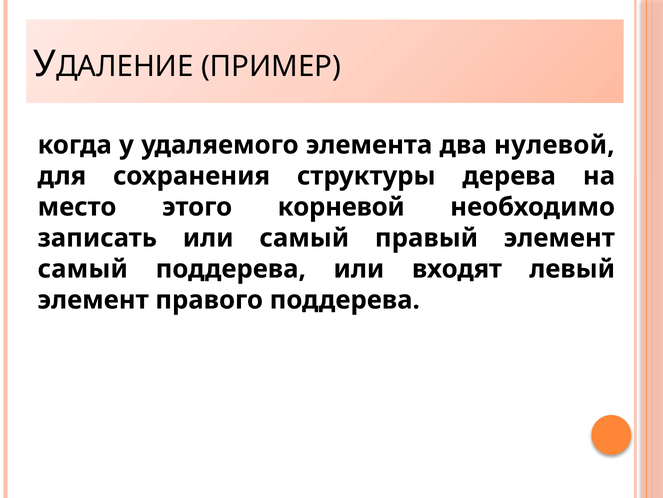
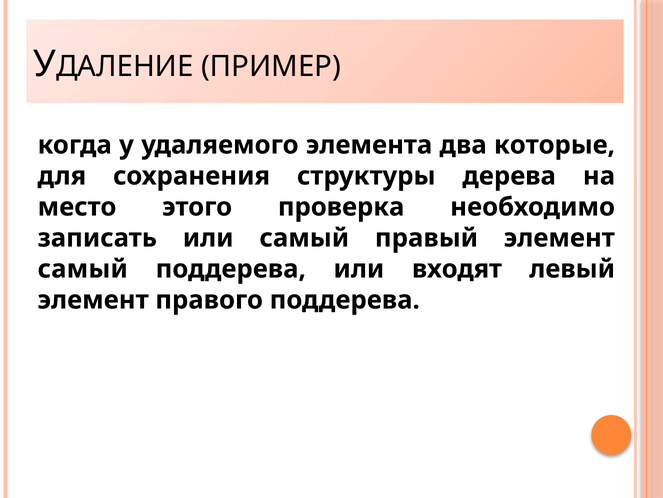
нулевой: нулевой -> которые
корневой: корневой -> проверка
